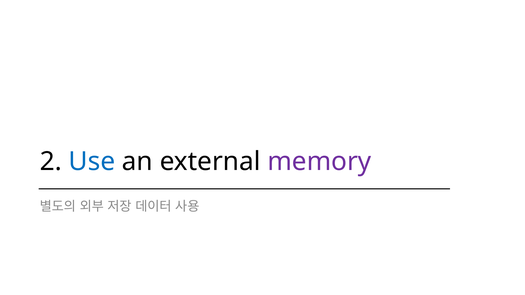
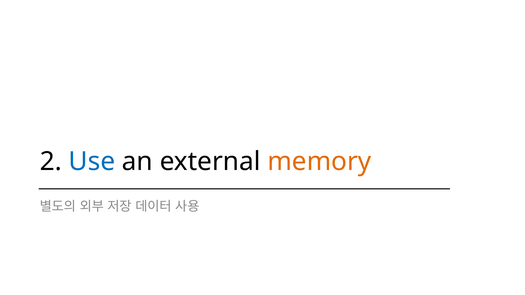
memory colour: purple -> orange
